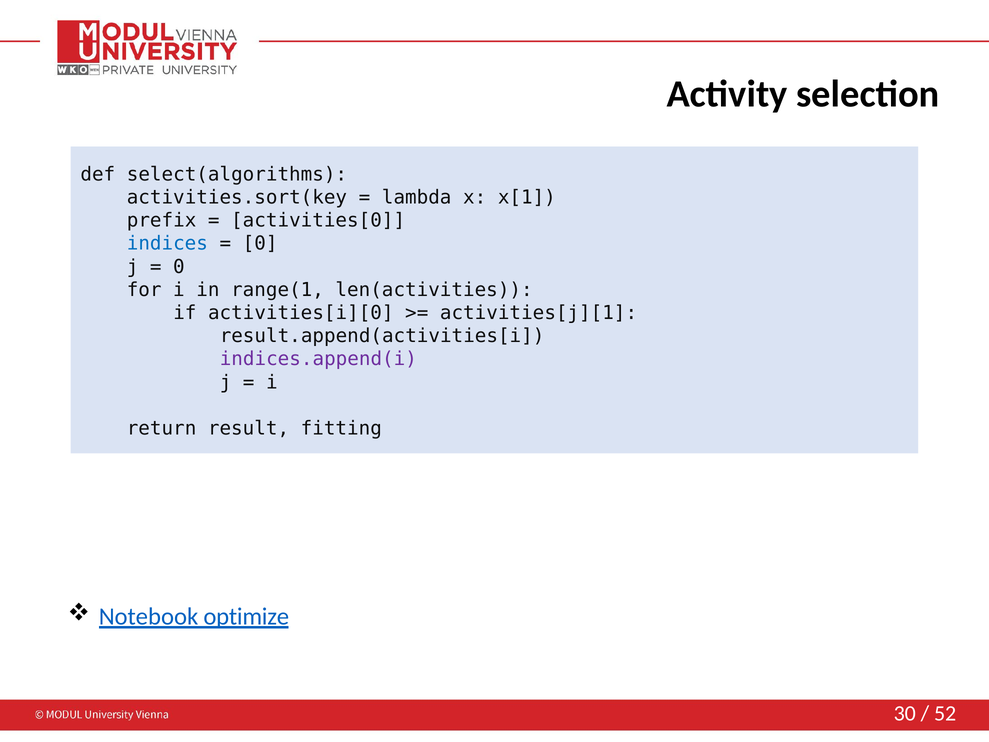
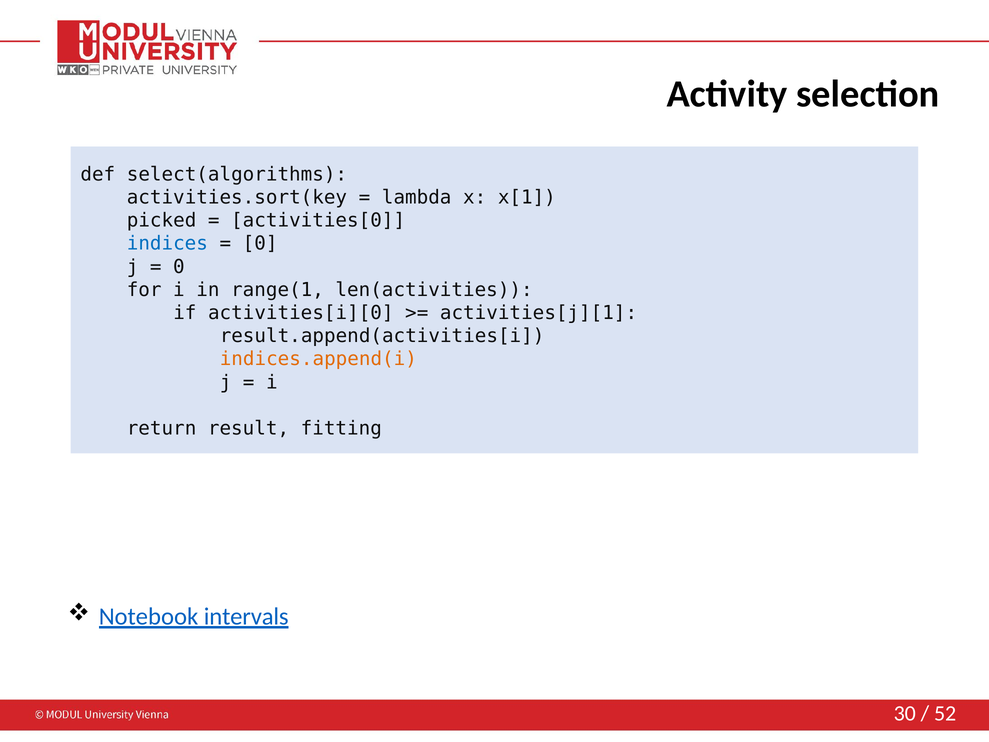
prefix: prefix -> picked
indices.append(i colour: purple -> orange
optimize: optimize -> intervals
